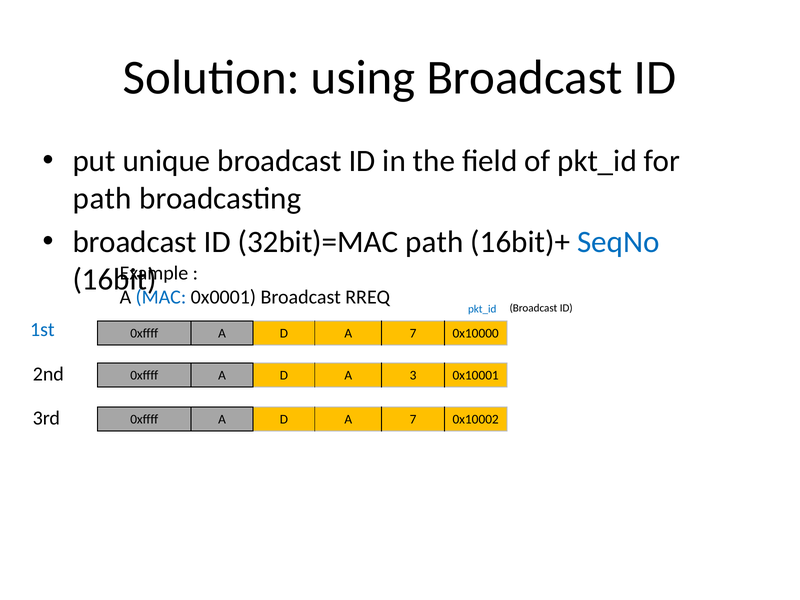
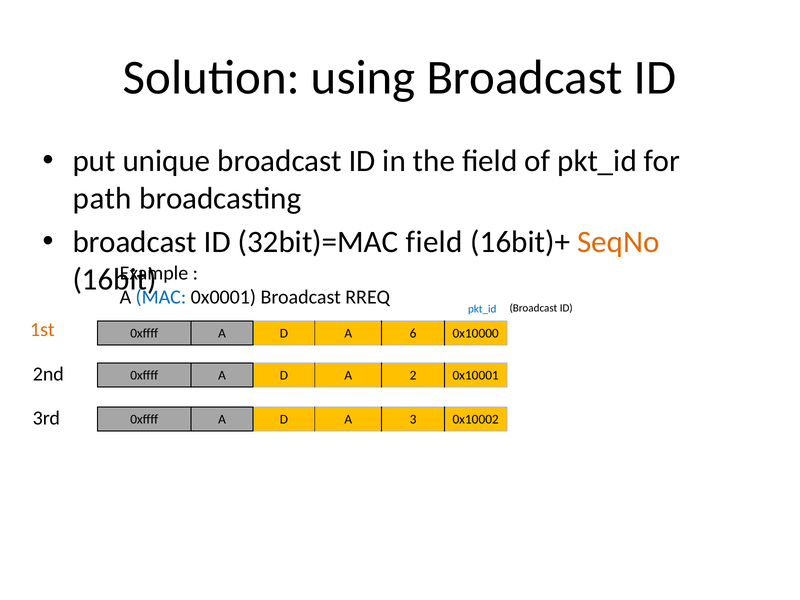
32bit)=MAC path: path -> field
SeqNo colour: blue -> orange
1st colour: blue -> orange
7 at (413, 333): 7 -> 6
3: 3 -> 2
7 at (413, 419): 7 -> 3
